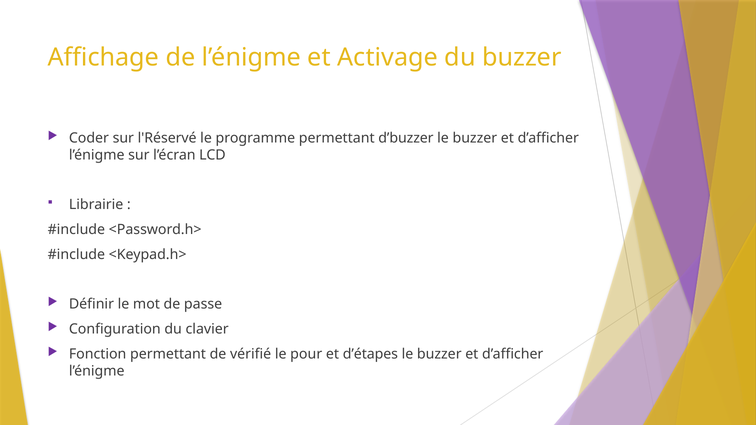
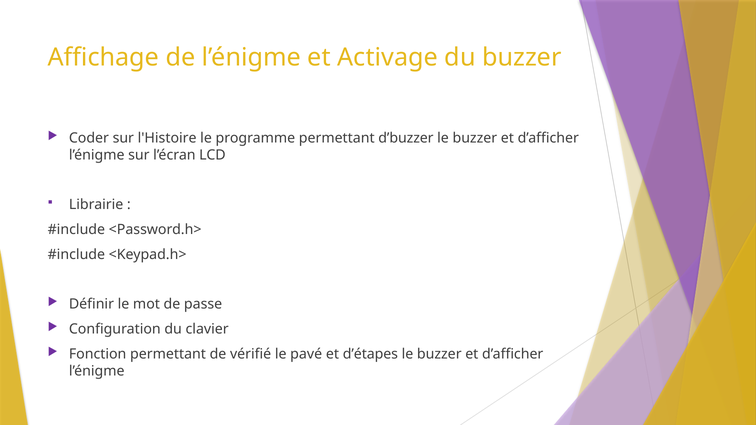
l'Réservé: l'Réservé -> l'Histoire
pour: pour -> pavé
